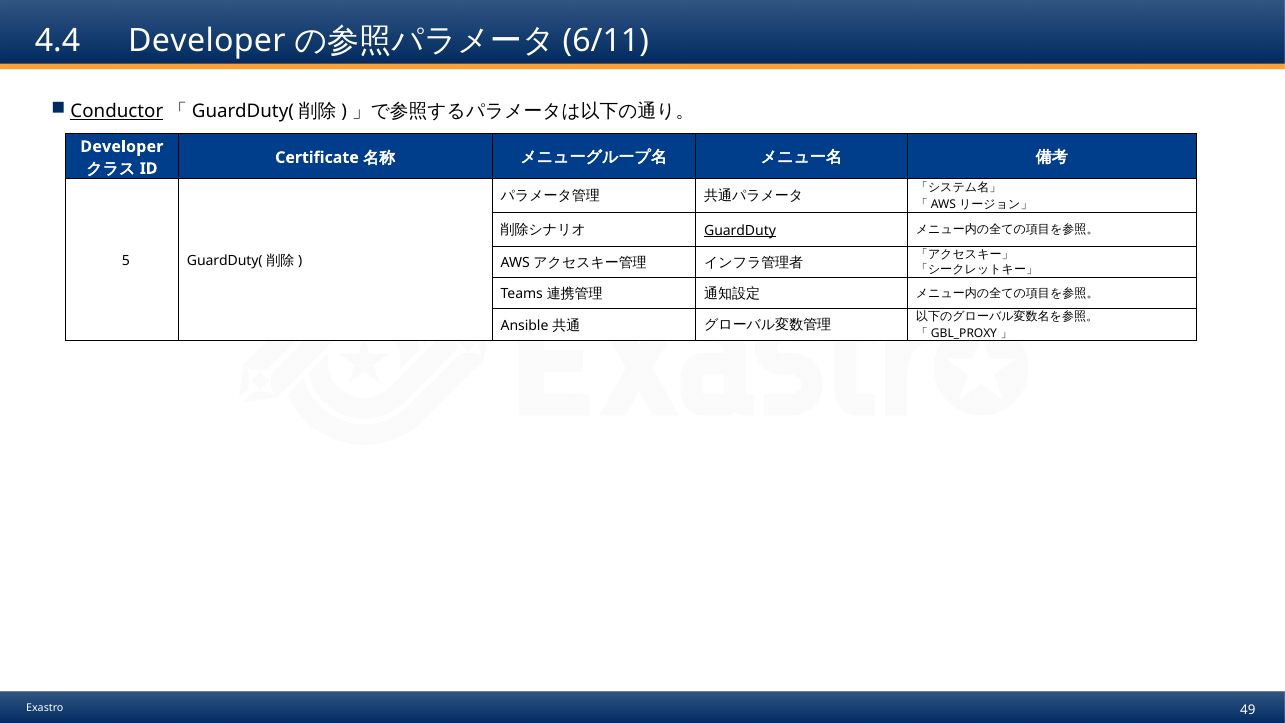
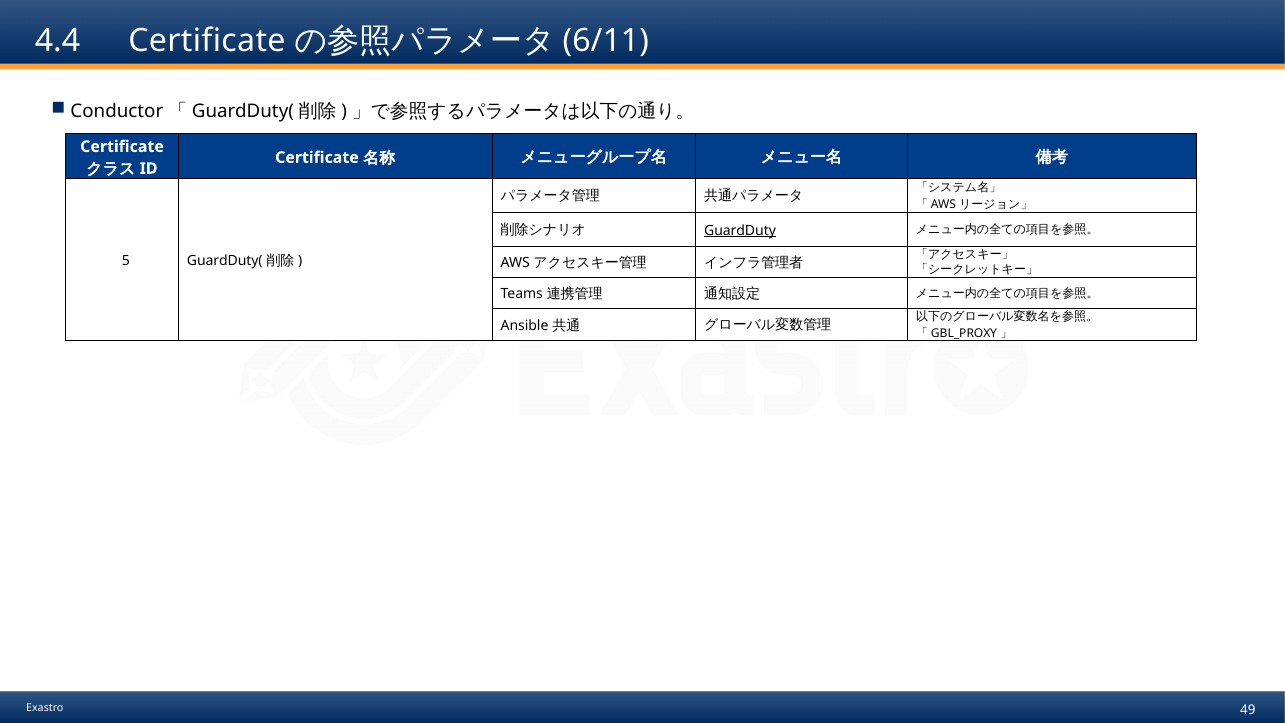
4.4 Developer: Developer -> Certificate
Conductor underline: present -> none
Developer at (122, 147): Developer -> Certificate
